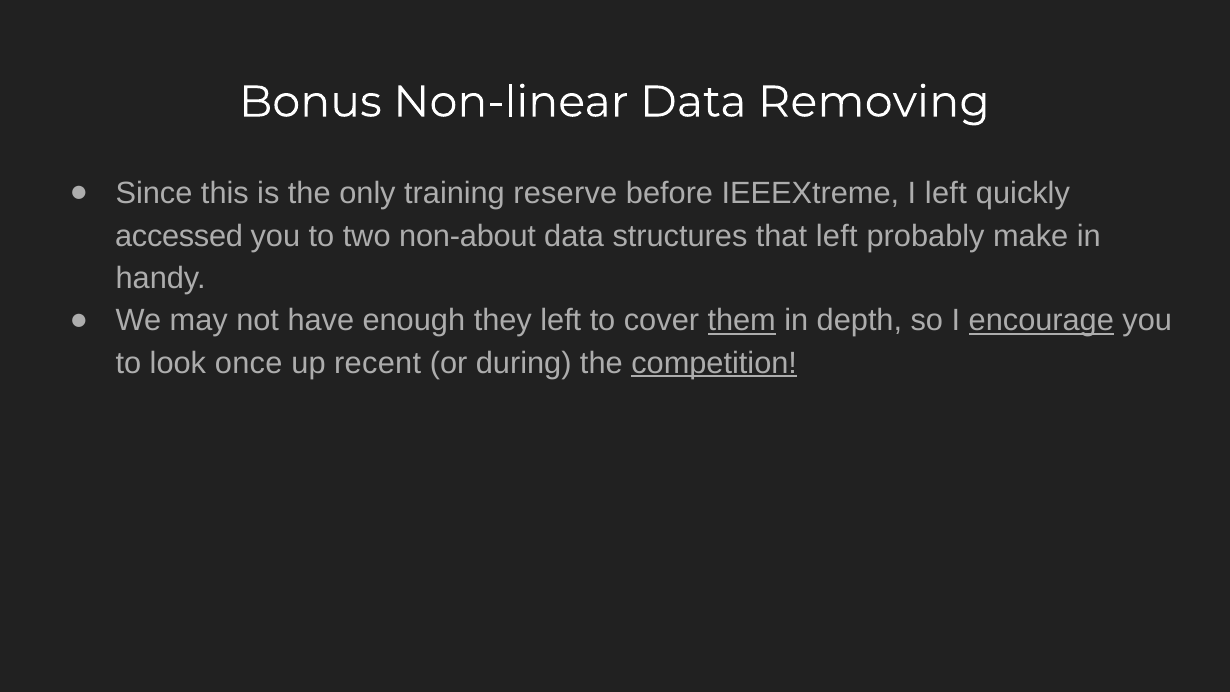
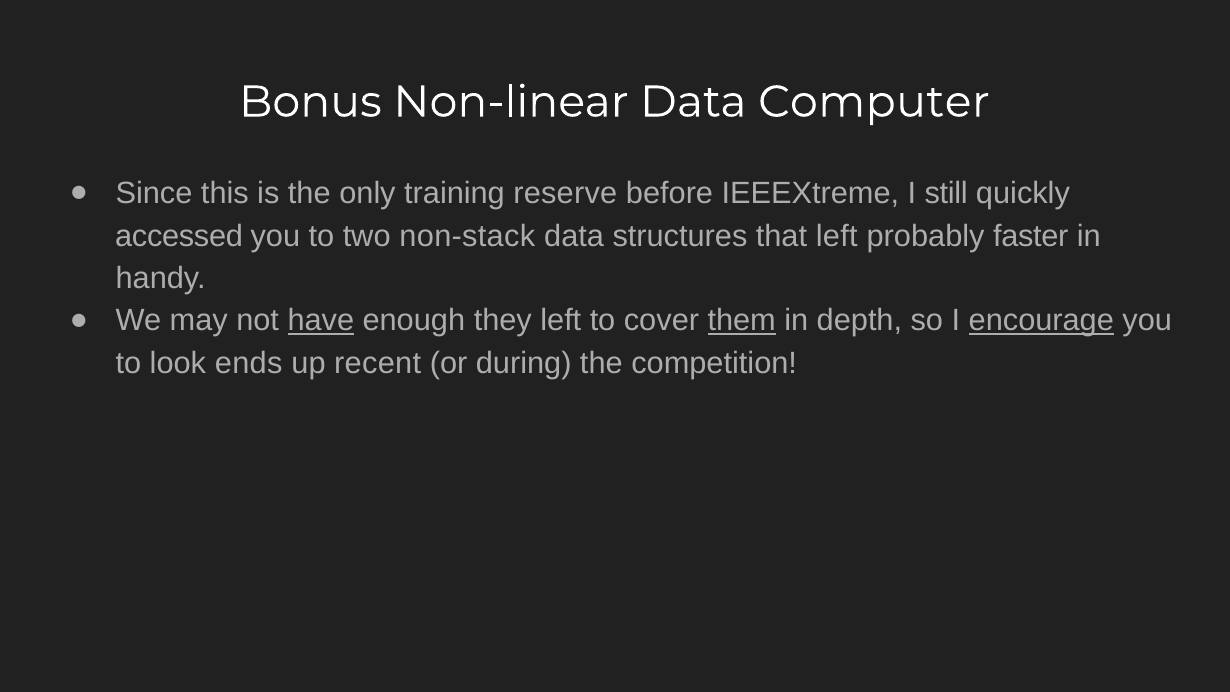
Removing: Removing -> Computer
I left: left -> still
non-about: non-about -> non-stack
make: make -> faster
have underline: none -> present
once: once -> ends
competition underline: present -> none
